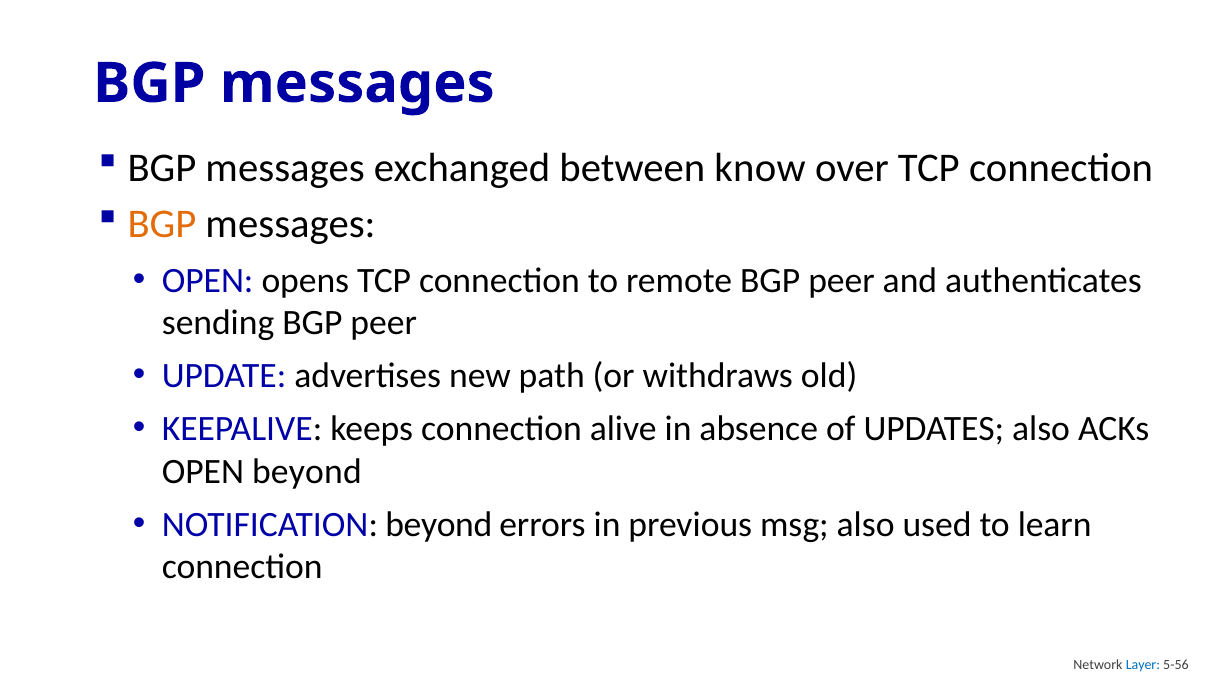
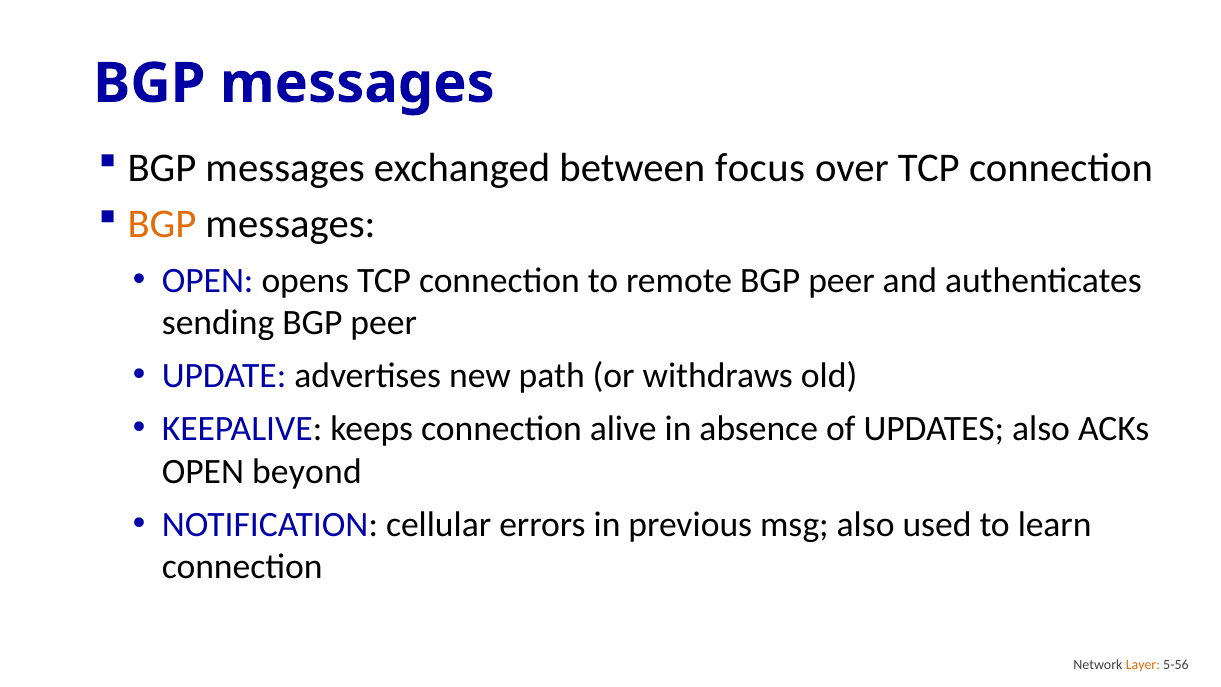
know: know -> focus
NOTIFICATION beyond: beyond -> cellular
Layer colour: blue -> orange
